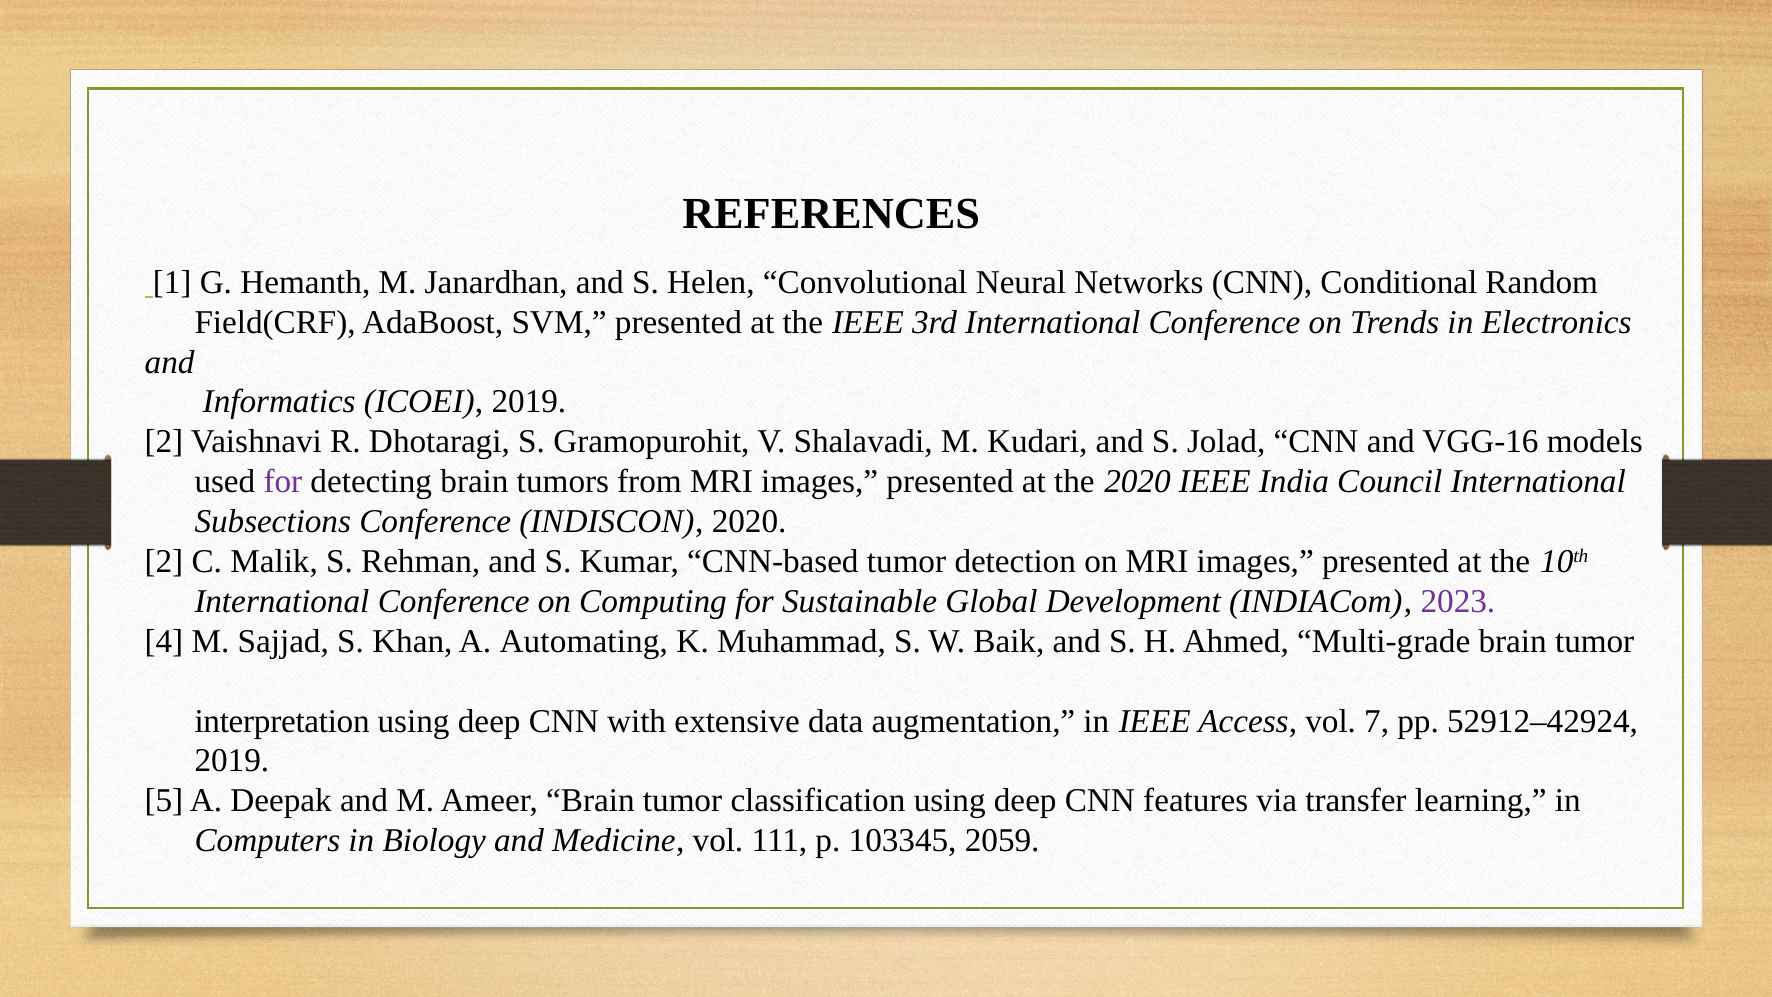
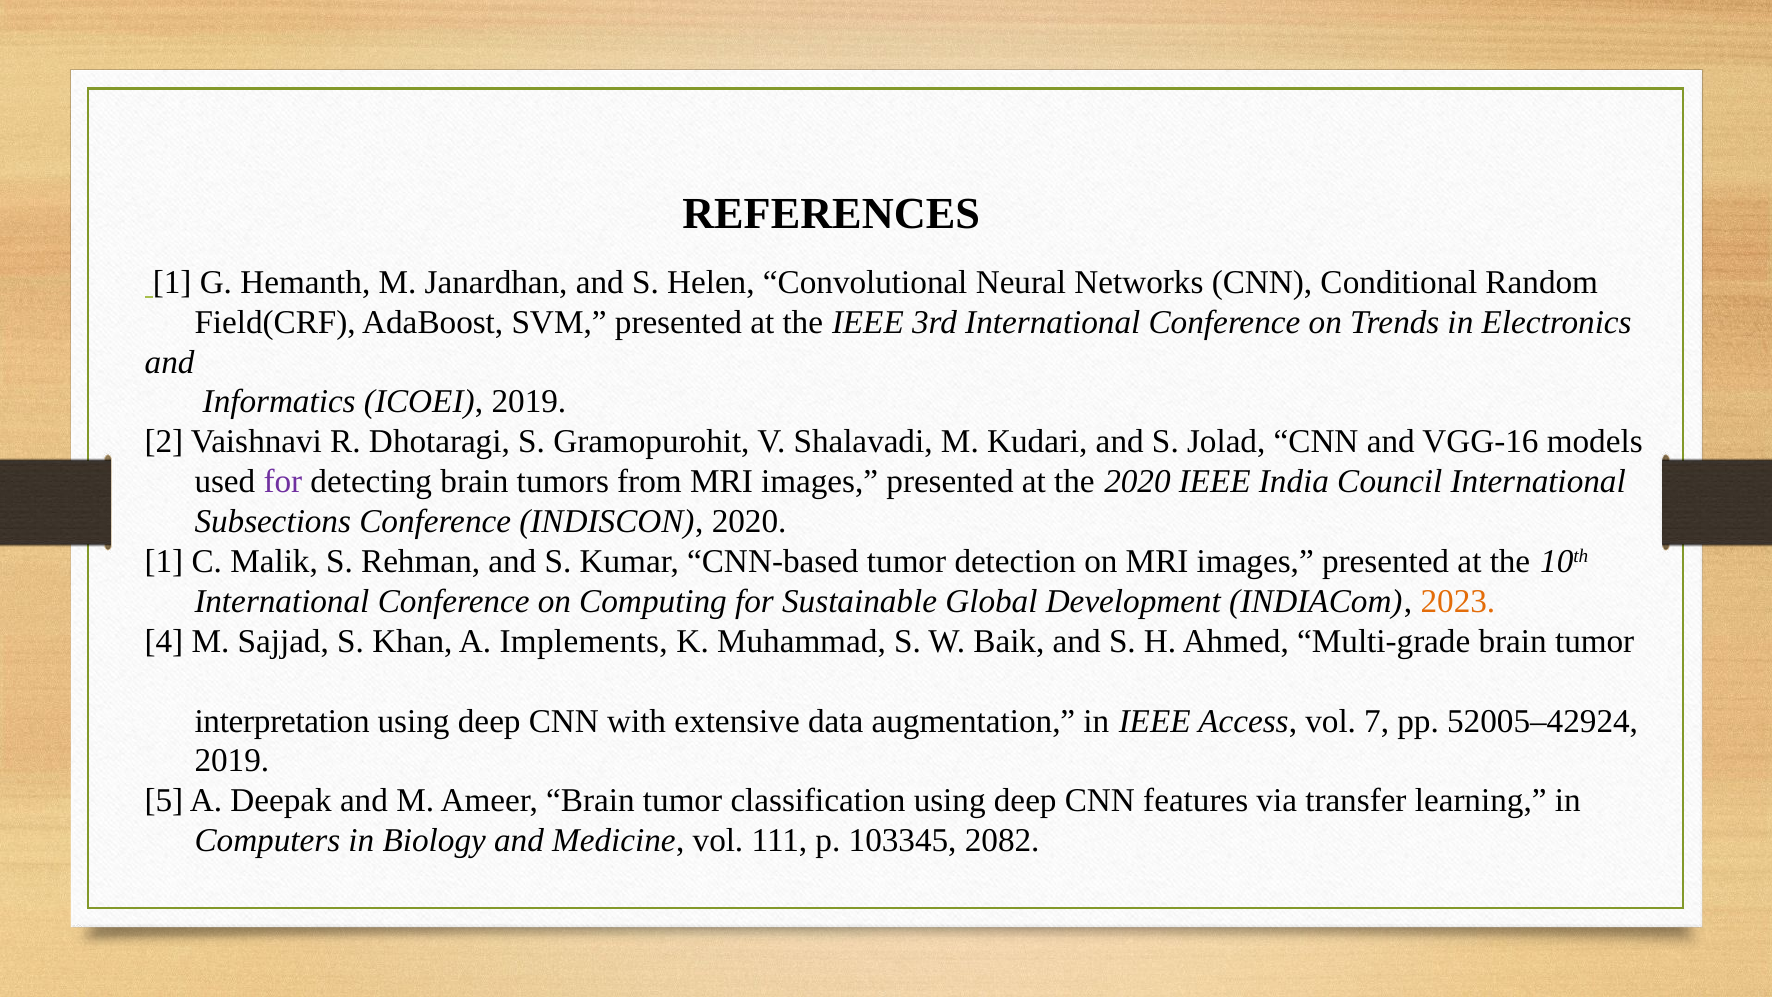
2 at (164, 561): 2 -> 1
2023 colour: purple -> orange
Automating: Automating -> Implements
52912–42924: 52912–42924 -> 52005–42924
2059: 2059 -> 2082
